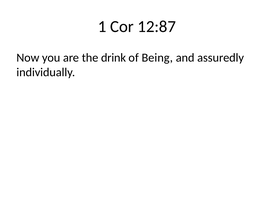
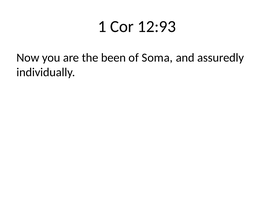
12:87: 12:87 -> 12:93
drink: drink -> been
Being: Being -> Soma
